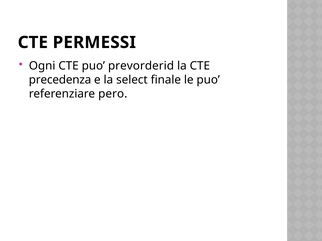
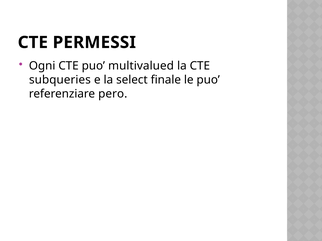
prevorderid: prevorderid -> multivalued
precedenza: precedenza -> subqueries
